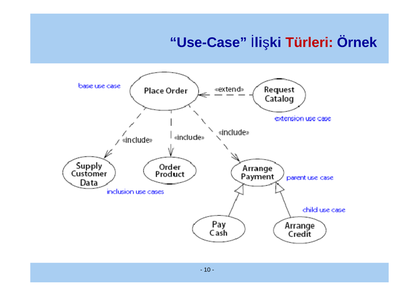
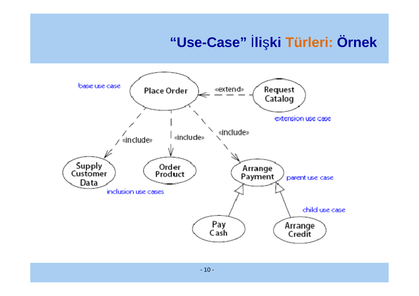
Türleri colour: red -> orange
